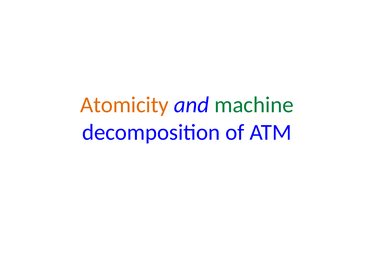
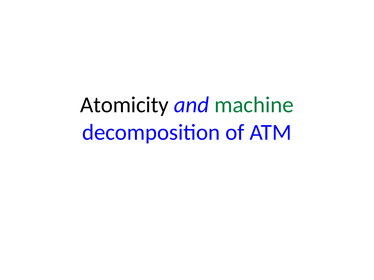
Atomicity colour: orange -> black
